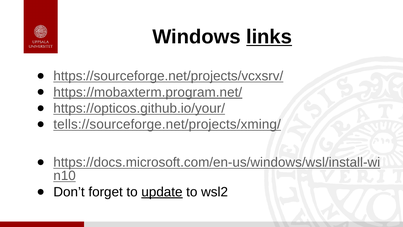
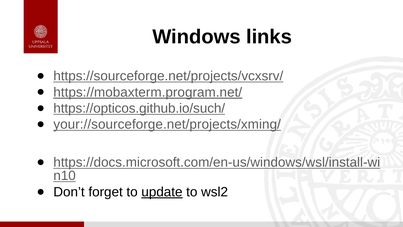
links underline: present -> none
https://opticos.github.io/your/: https://opticos.github.io/your/ -> https://opticos.github.io/such/
tells://sourceforge.net/projects/xming/: tells://sourceforge.net/projects/xming/ -> your://sourceforge.net/projects/xming/
